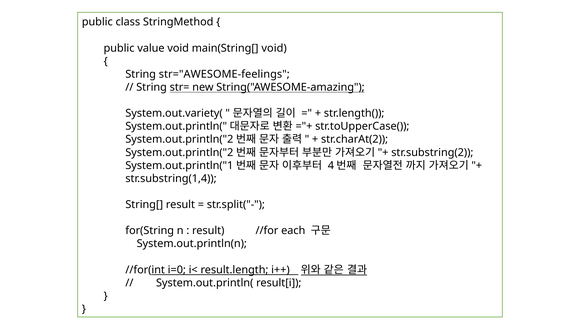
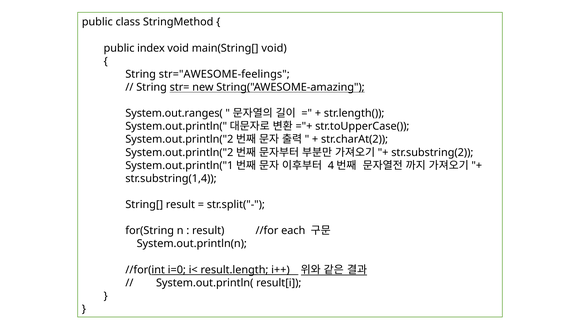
value: value -> index
System.out.variety(: System.out.variety( -> System.out.ranges(
